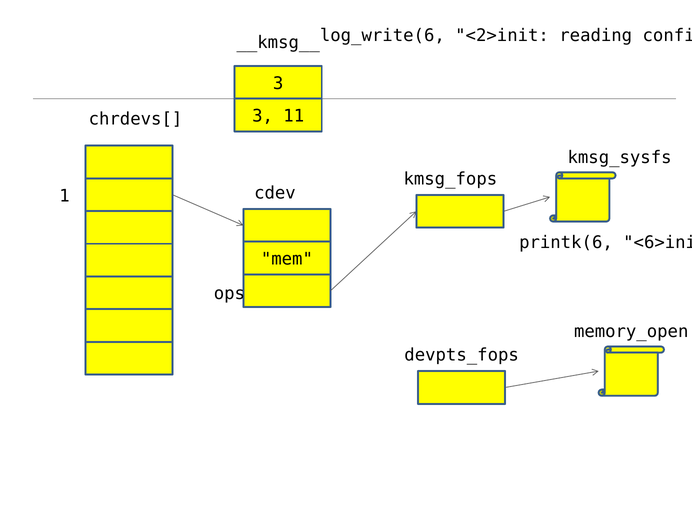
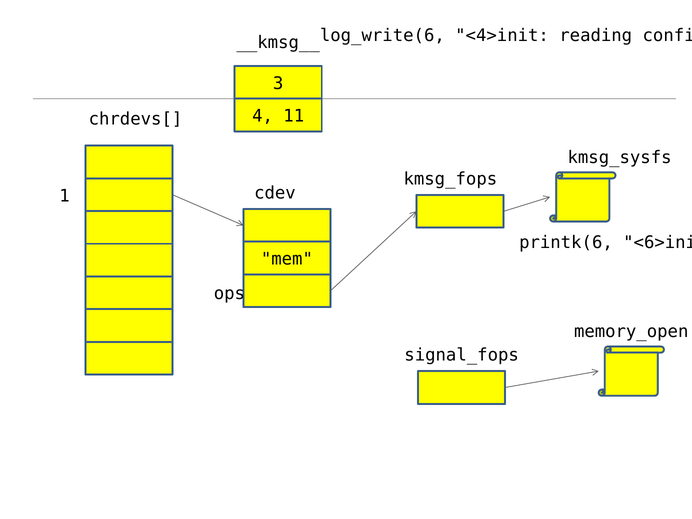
<2>init: <2>init -> <4>init
3 at (263, 116): 3 -> 4
devpts_fops: devpts_fops -> signal_fops
